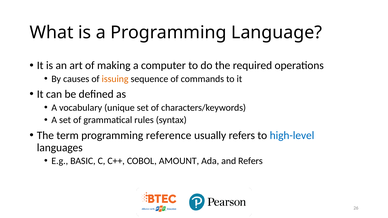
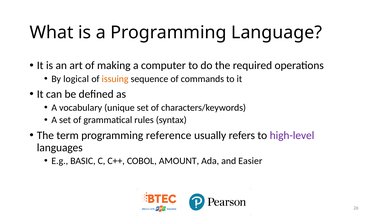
causes: causes -> logical
high-level colour: blue -> purple
and Refers: Refers -> Easier
